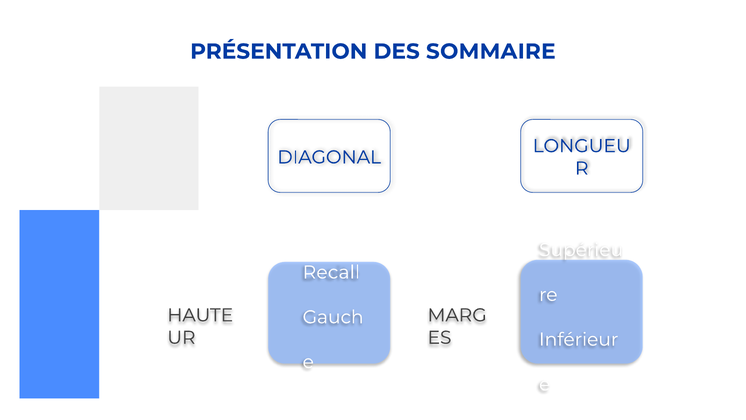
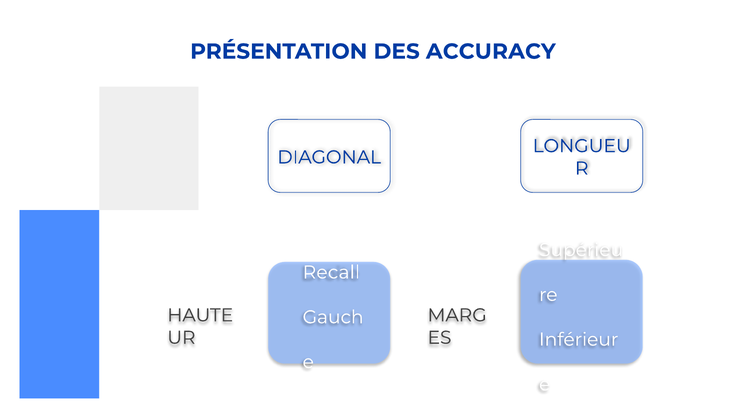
SOMMAIRE: SOMMAIRE -> ACCURACY
